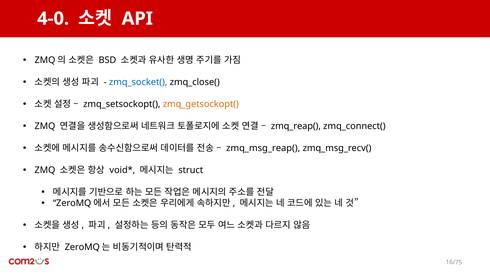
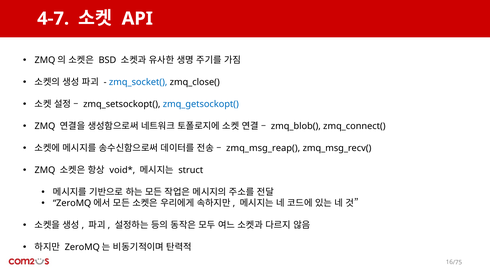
4-0: 4-0 -> 4-7
zmq_getsockopt( colour: orange -> blue
zmq_reap(: zmq_reap( -> zmq_blob(
